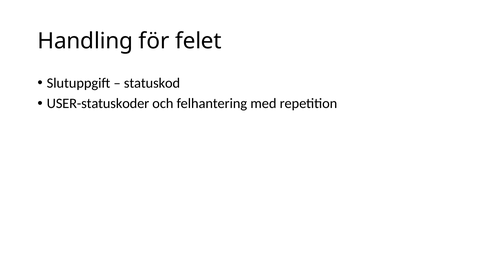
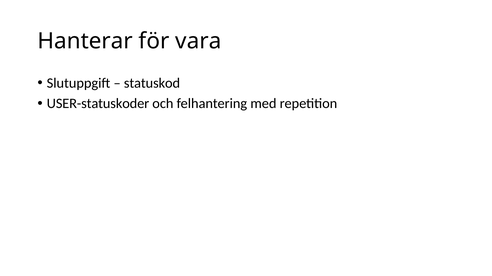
Handling: Handling -> Hanterar
felet: felet -> vara
